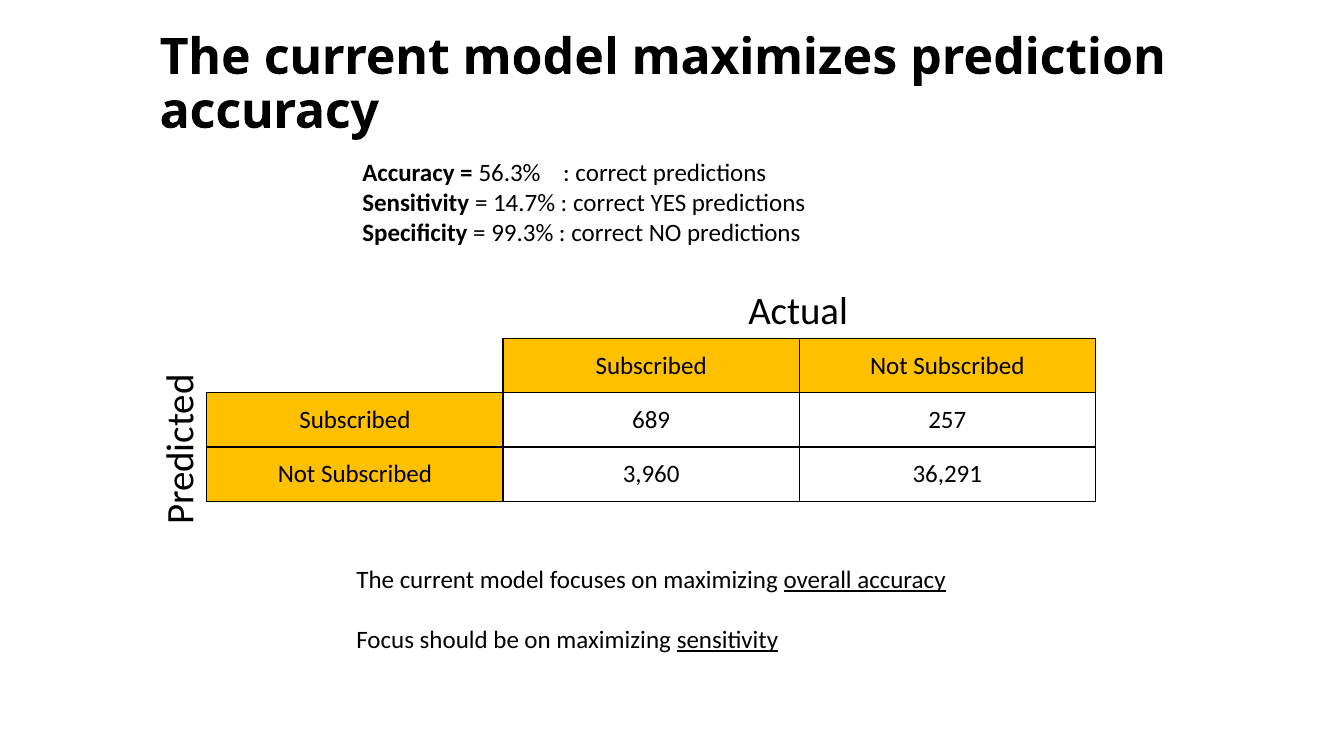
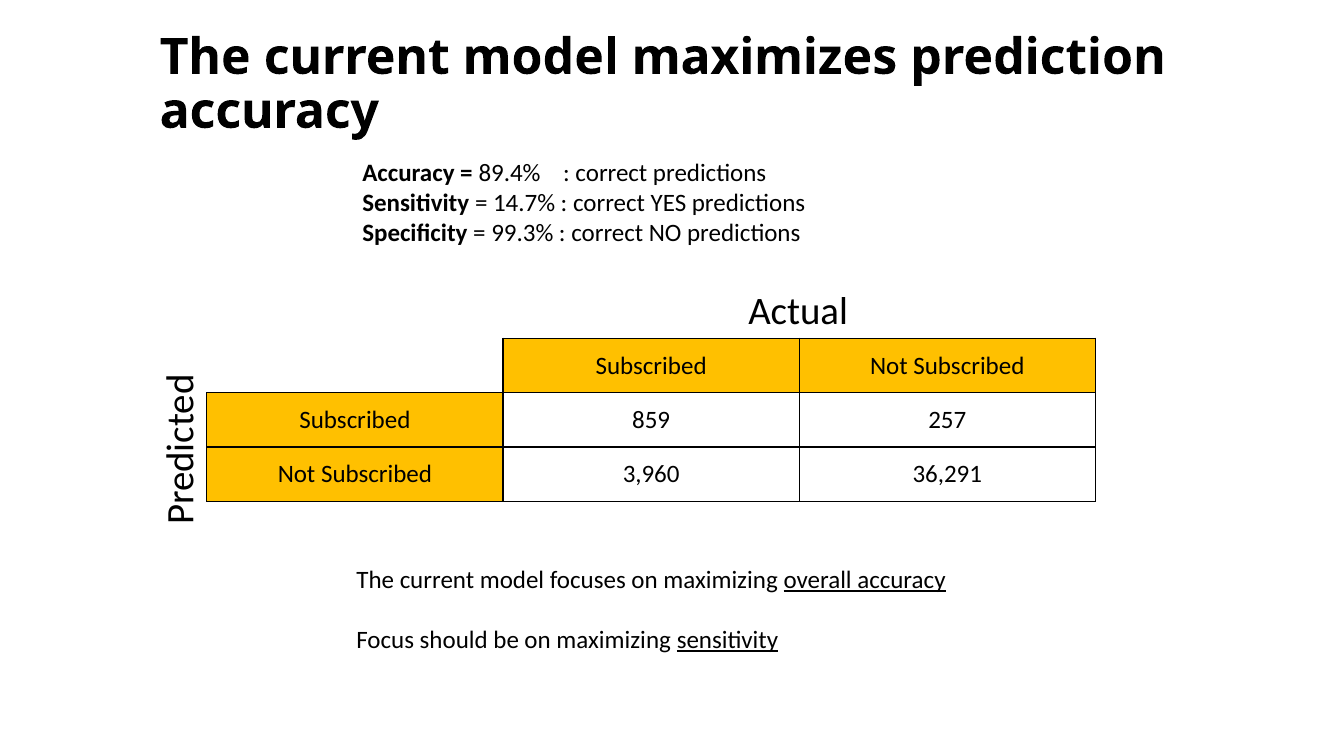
56.3%: 56.3% -> 89.4%
689: 689 -> 859
